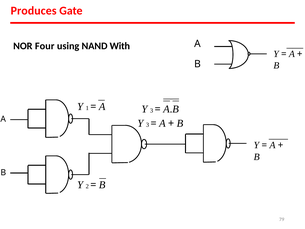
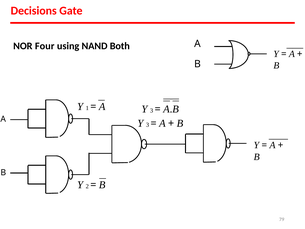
Produces: Produces -> Decisions
With: With -> Both
